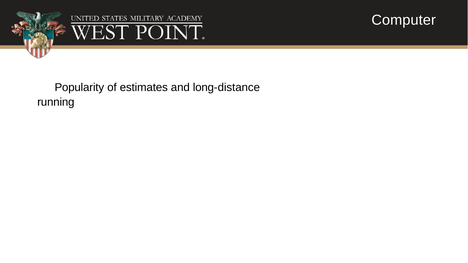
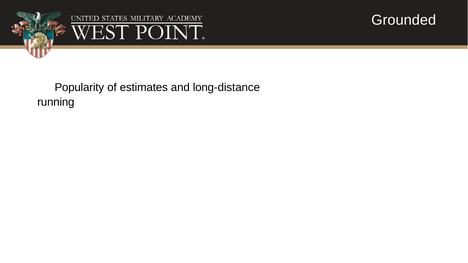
Computer: Computer -> Grounded
